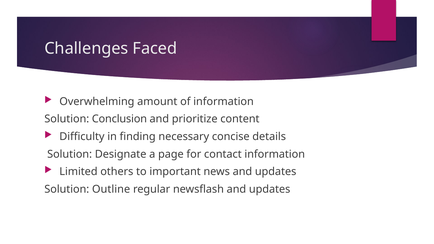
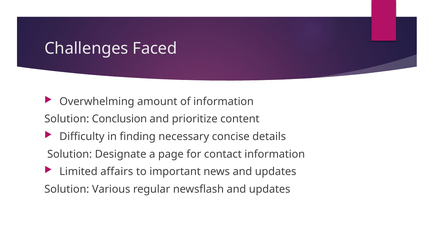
others: others -> affairs
Outline: Outline -> Various
